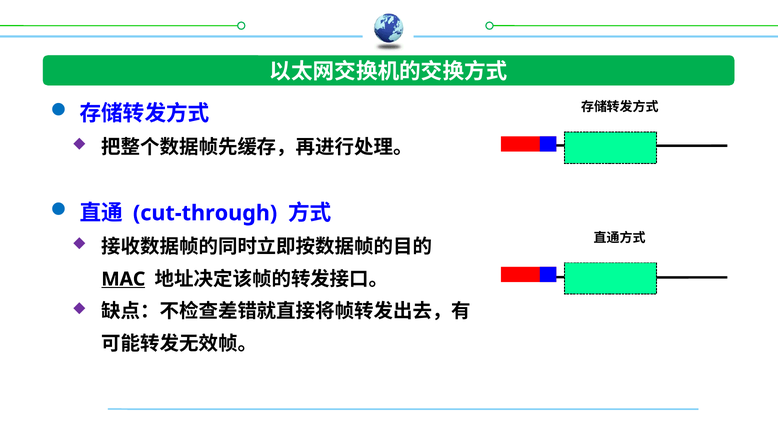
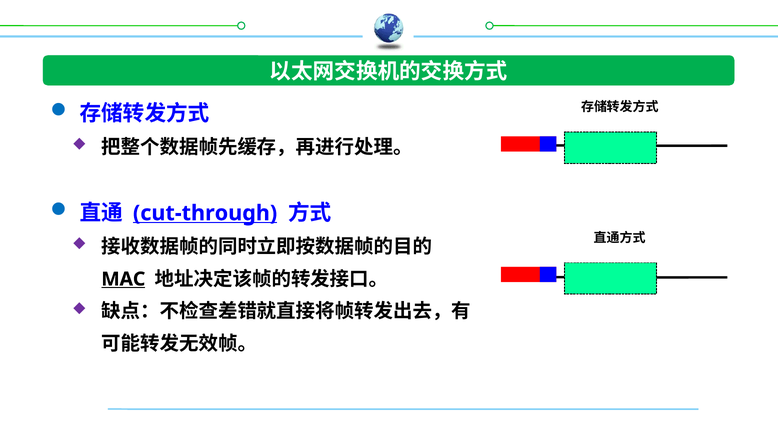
cut-through underline: none -> present
